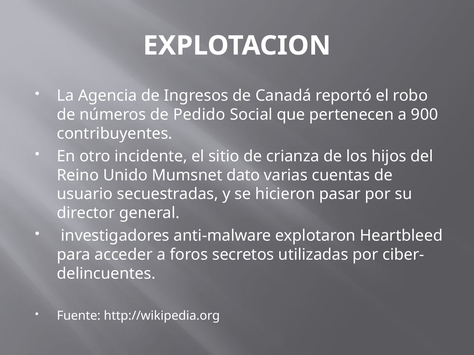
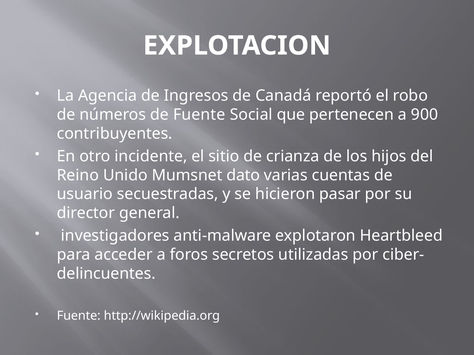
de Pedido: Pedido -> Fuente
